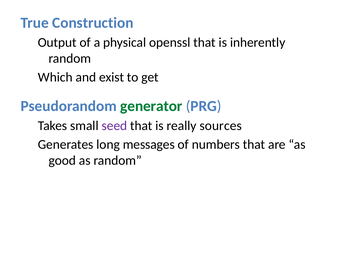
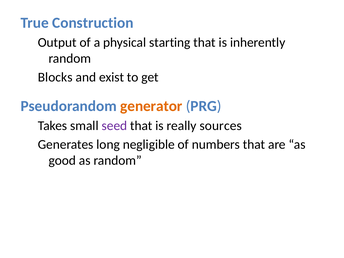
openssl: openssl -> starting
Which: Which -> Blocks
generator colour: green -> orange
messages: messages -> negligible
